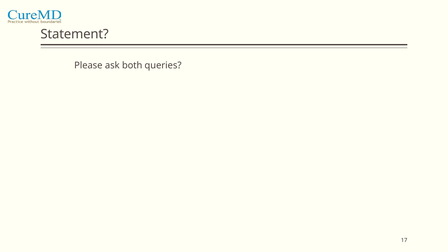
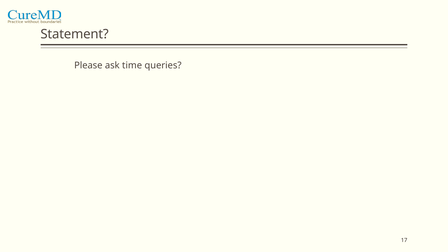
both: both -> time
